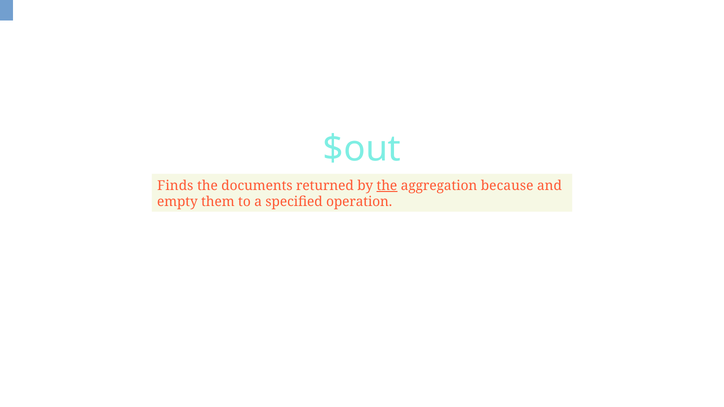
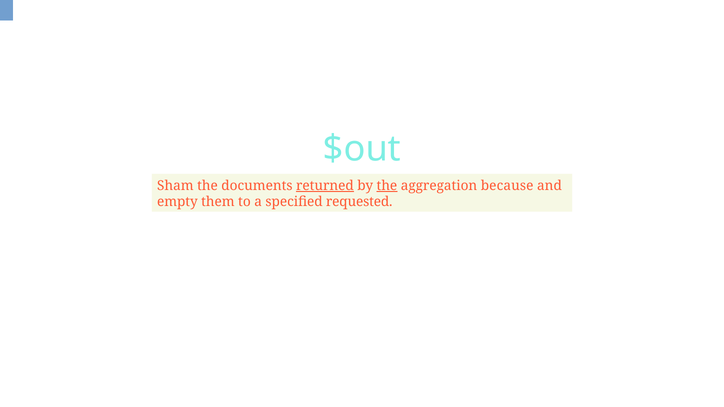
Finds: Finds -> Sham
returned underline: none -> present
operation: operation -> requested
